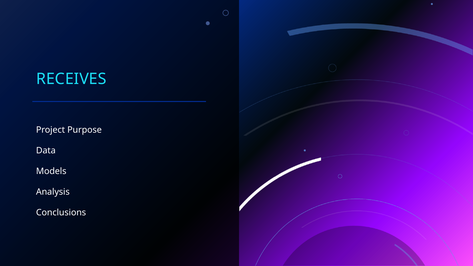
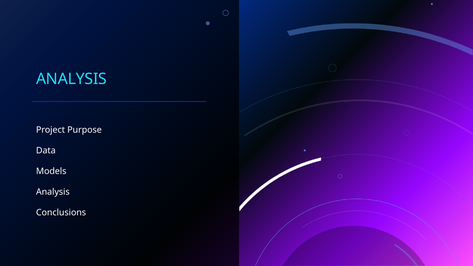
RECEIVES at (71, 79): RECEIVES -> ANALYSIS
